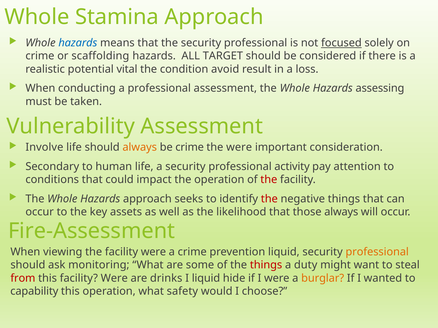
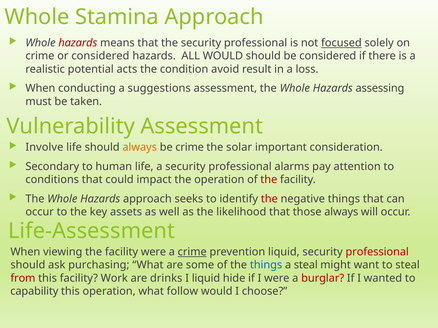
hazards at (78, 43) colour: blue -> red
or scaffolding: scaffolding -> considered
ALL TARGET: TARGET -> WOULD
vital: vital -> acts
a professional: professional -> suggestions
the were: were -> solar
activity: activity -> alarms
Fire-Assessment: Fire-Assessment -> Life-Assessment
crime at (192, 252) underline: none -> present
professional at (377, 252) colour: orange -> red
monitoring: monitoring -> purchasing
things at (266, 265) colour: red -> blue
a duty: duty -> steal
this facility Were: Were -> Work
burglar colour: orange -> red
safety: safety -> follow
